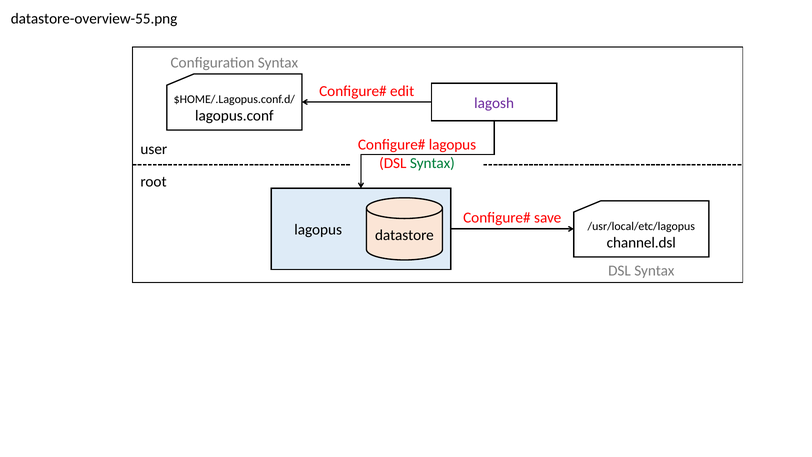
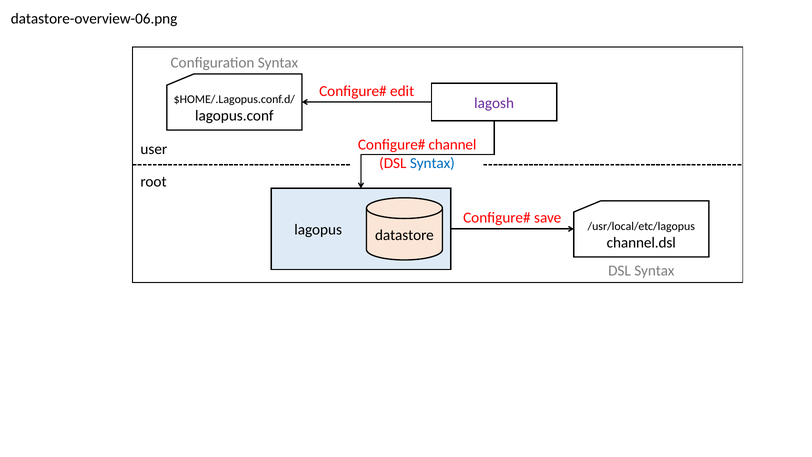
datastore-overview-55.png: datastore-overview-55.png -> datastore-overview-06.png
lagopus at (452, 145): lagopus -> channel
Syntax at (432, 163) colour: green -> blue
